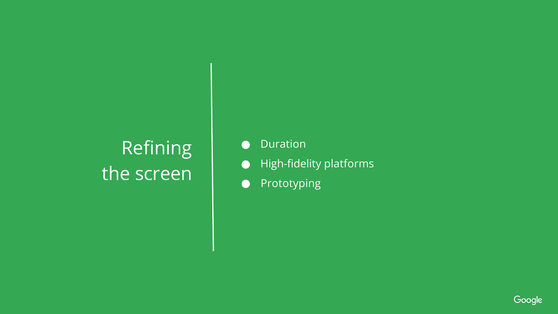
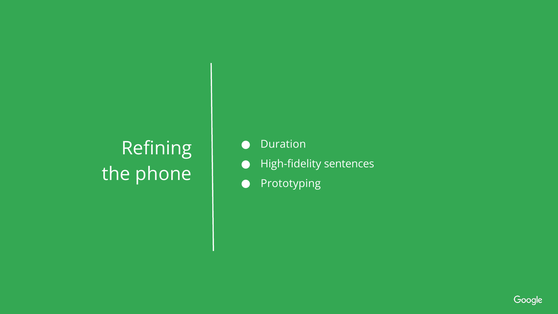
platforms: platforms -> sentences
screen: screen -> phone
